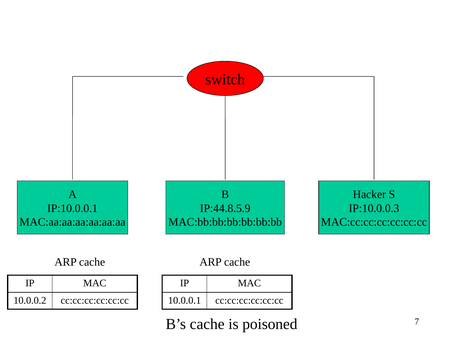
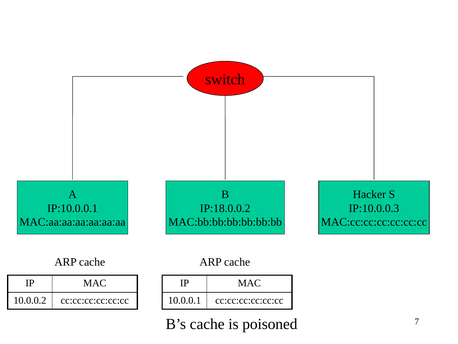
IP:44.8.5.9: IP:44.8.5.9 -> IP:18.0.0.2
